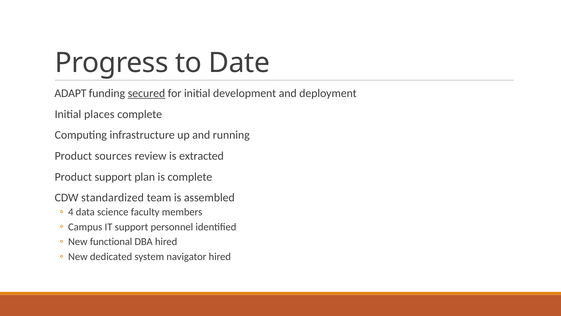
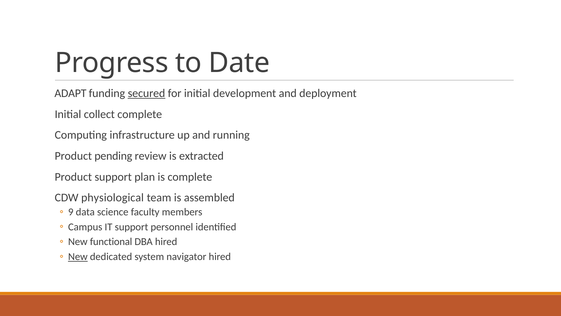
places: places -> collect
sources: sources -> pending
standardized: standardized -> physiological
4: 4 -> 9
New at (78, 256) underline: none -> present
